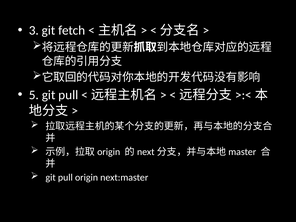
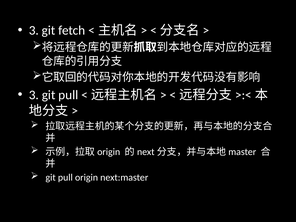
5 at (34, 95): 5 -> 3
